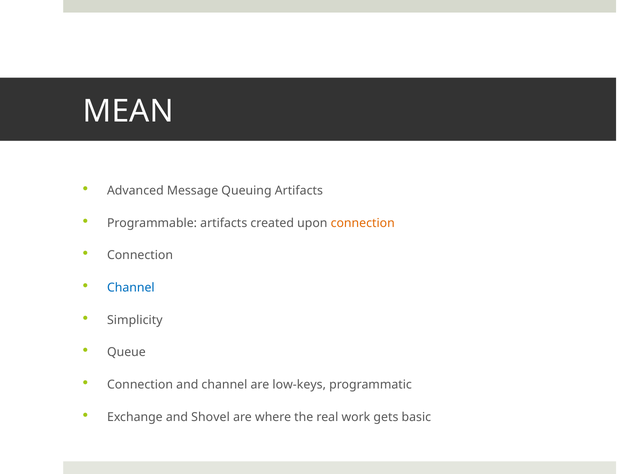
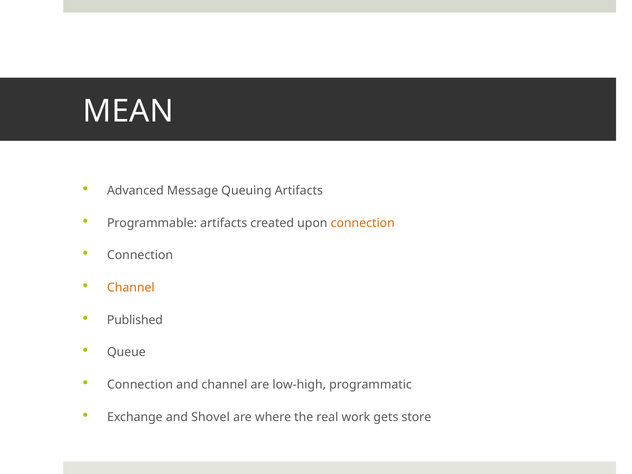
Channel at (131, 288) colour: blue -> orange
Simplicity: Simplicity -> Published
low-keys: low-keys -> low-high
basic: basic -> store
